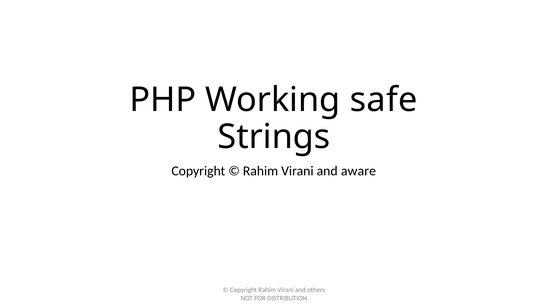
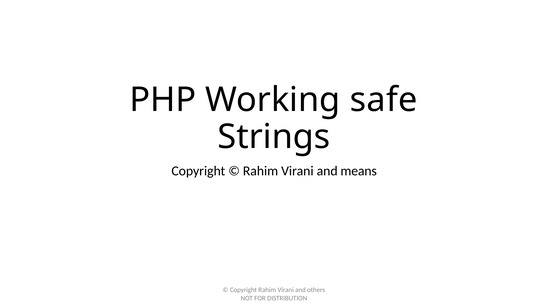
aware: aware -> means
